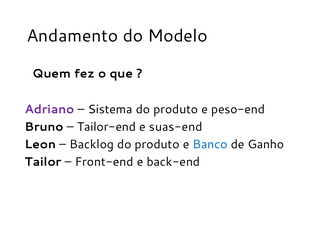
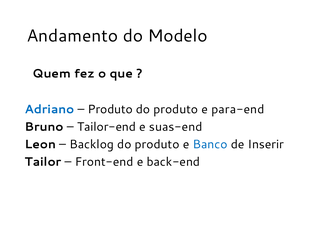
Adriano colour: purple -> blue
Sistema at (110, 109): Sistema -> Produto
peso-end: peso-end -> para-end
Ganho: Ganho -> Inserir
